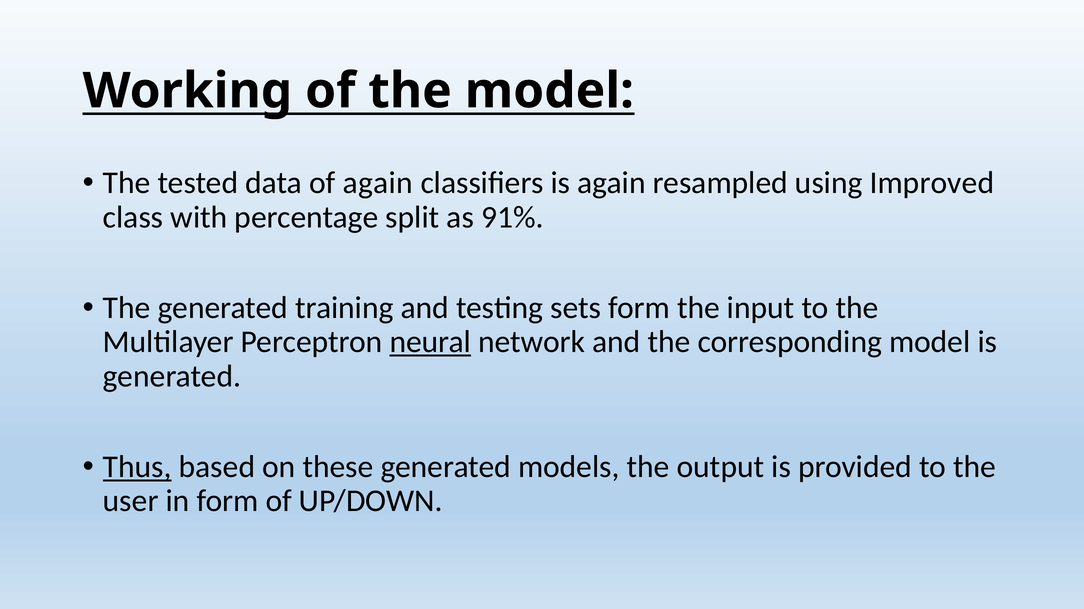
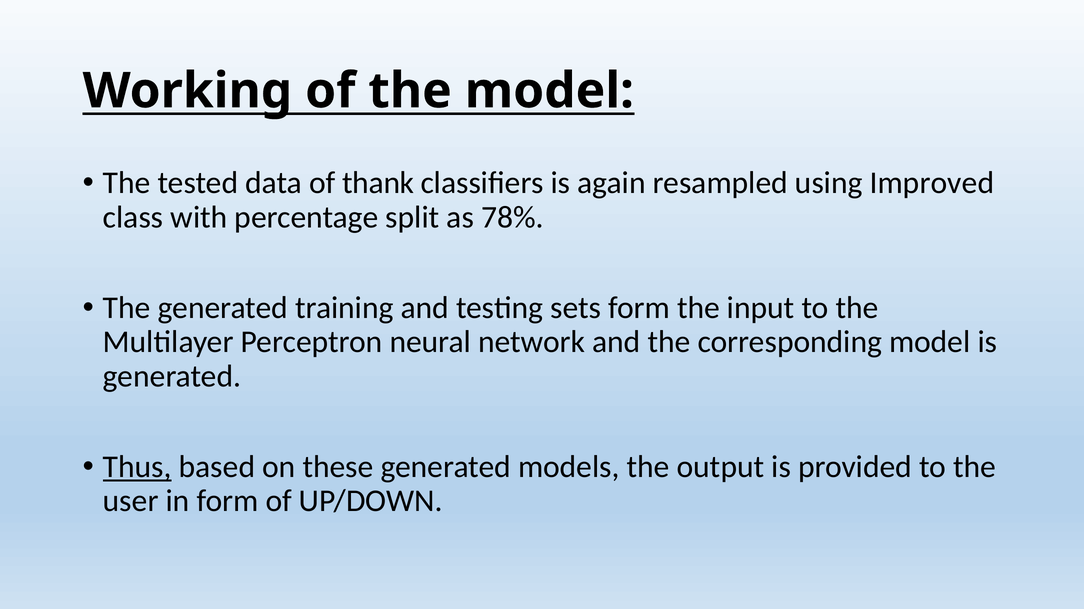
of again: again -> thank
91%: 91% -> 78%
neural underline: present -> none
